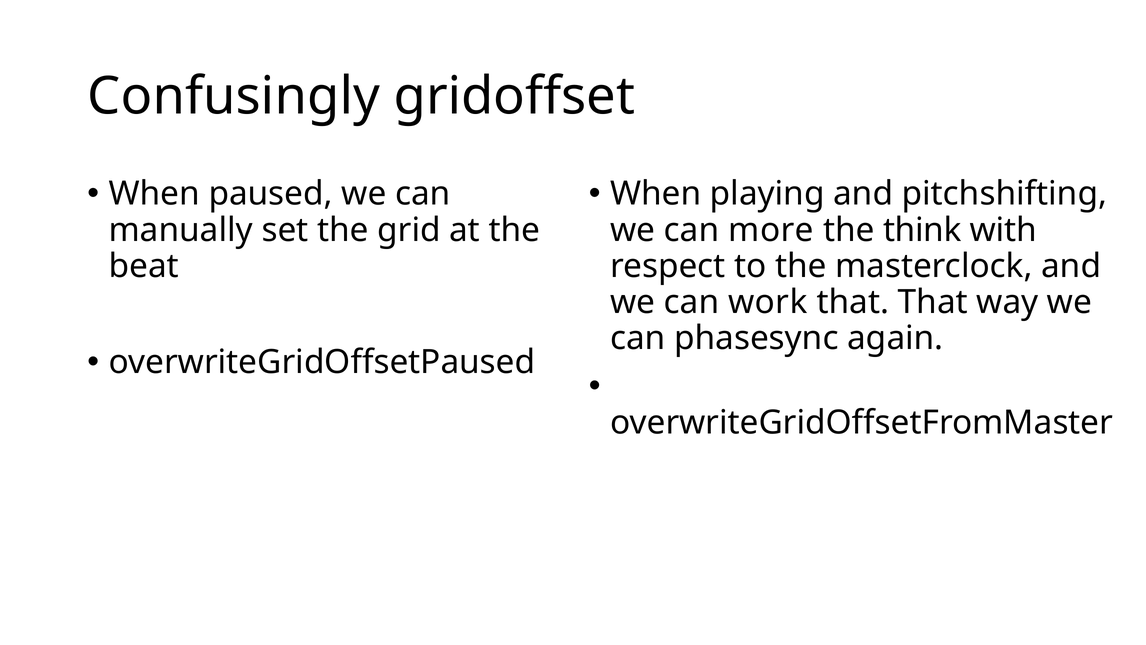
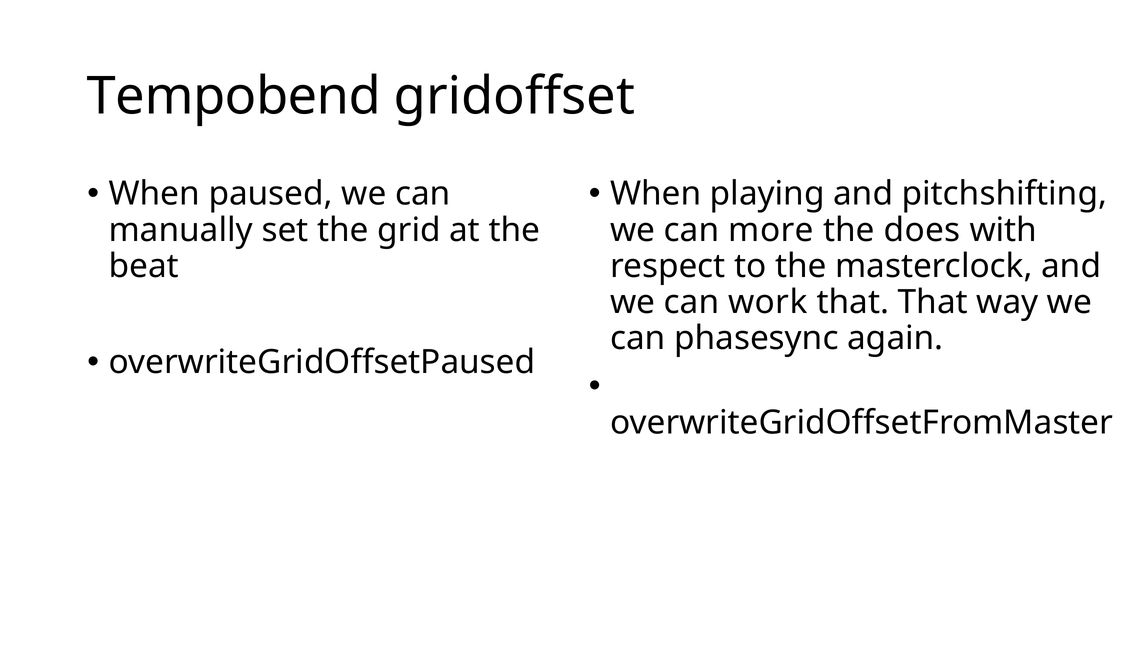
Confusingly: Confusingly -> Tempobend
think: think -> does
